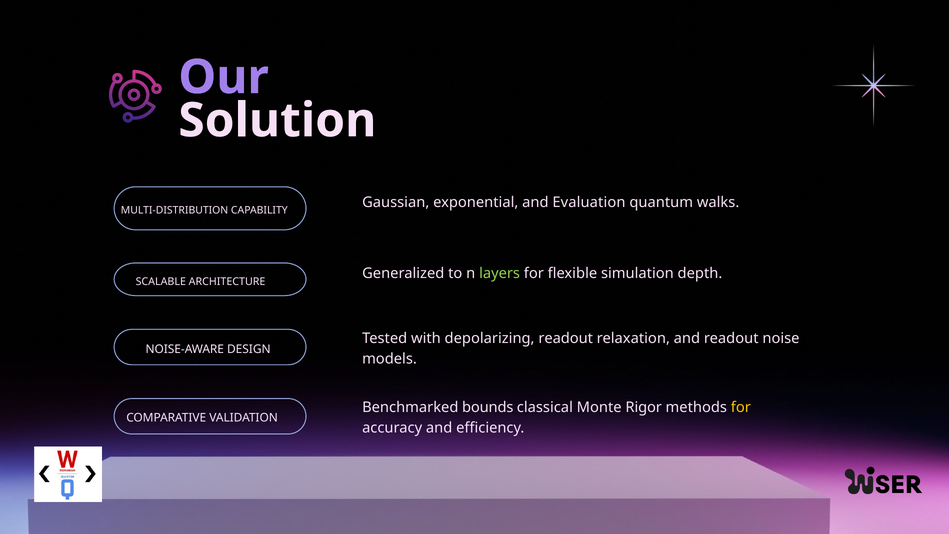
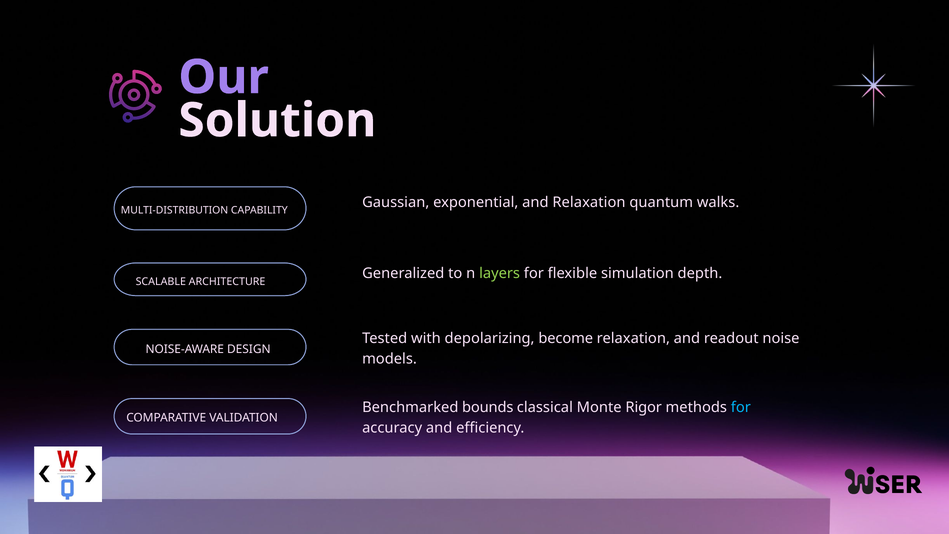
and Evaluation: Evaluation -> Relaxation
depolarizing readout: readout -> become
for at (741, 407) colour: yellow -> light blue
